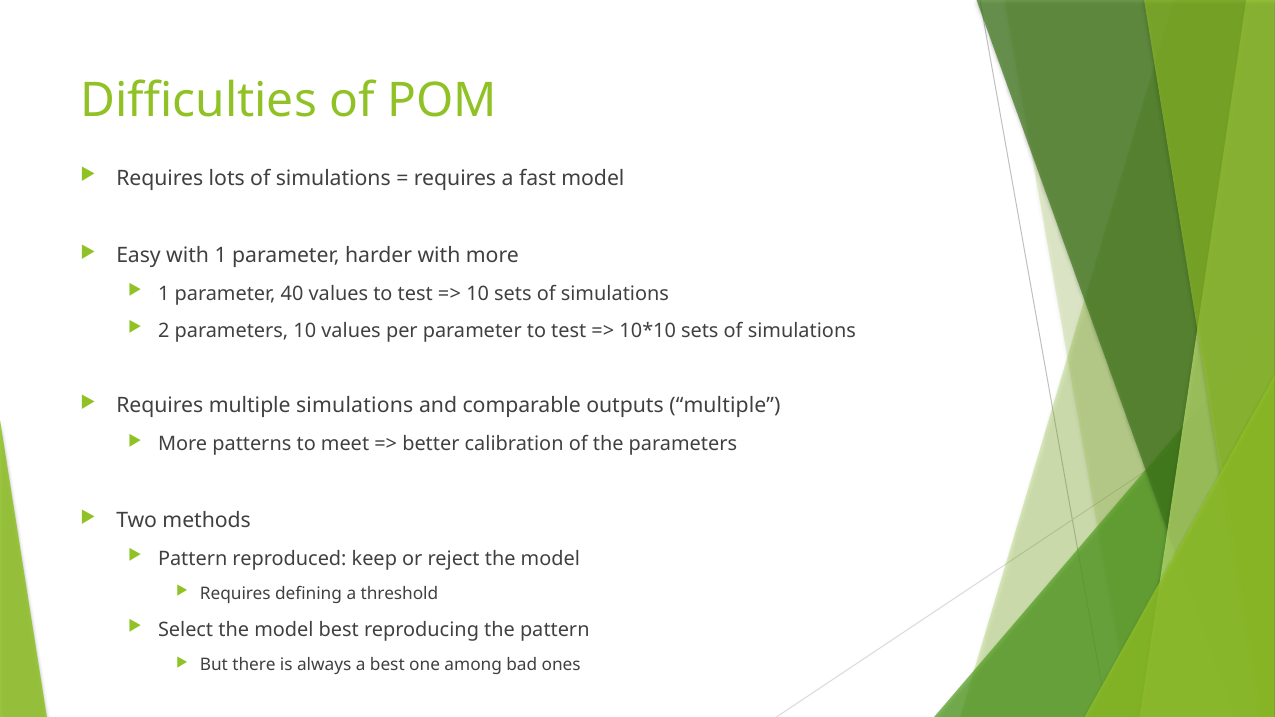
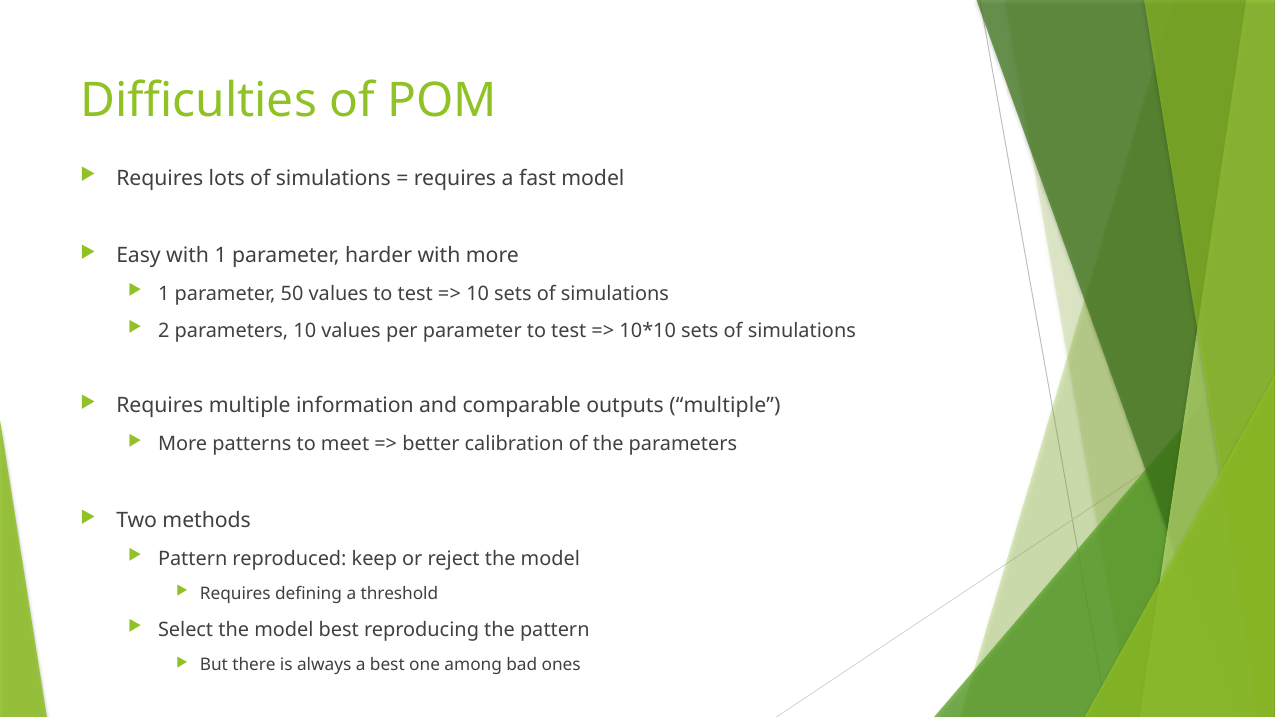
40: 40 -> 50
multiple simulations: simulations -> information
